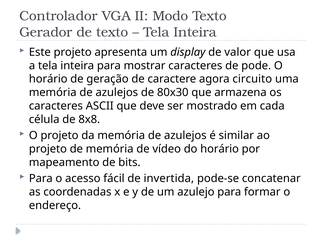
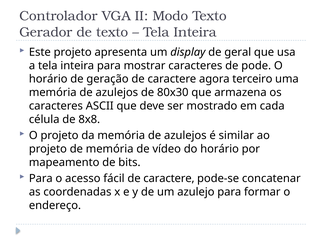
valor: valor -> geral
circuito: circuito -> terceiro
fácil de invertida: invertida -> caractere
